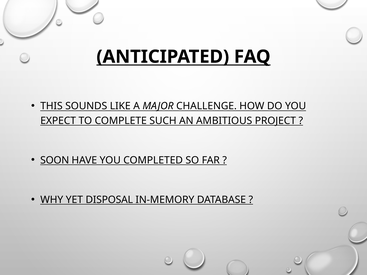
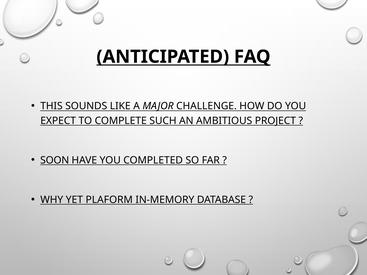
DISPOSAL: DISPOSAL -> PLAFORM
